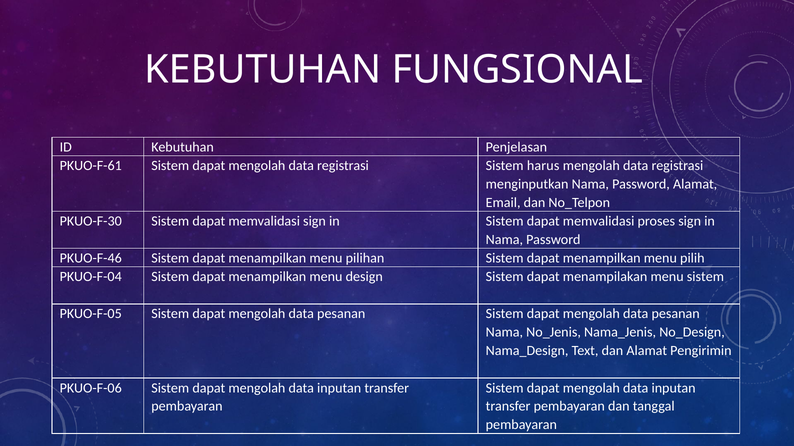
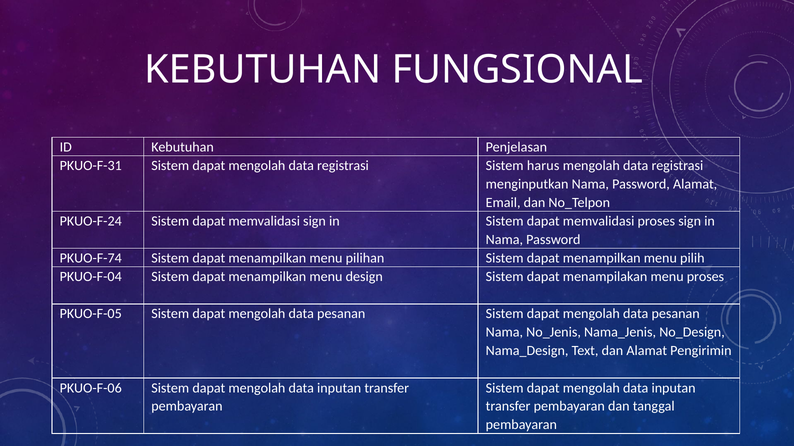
PKUO-F-61: PKUO-F-61 -> PKUO-F-31
PKUO-F-30: PKUO-F-30 -> PKUO-F-24
PKUO-F-46: PKUO-F-46 -> PKUO-F-74
menu sistem: sistem -> proses
